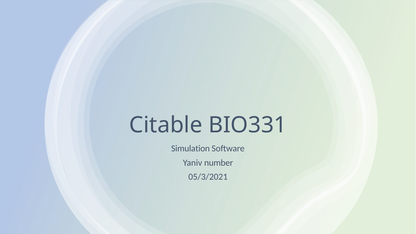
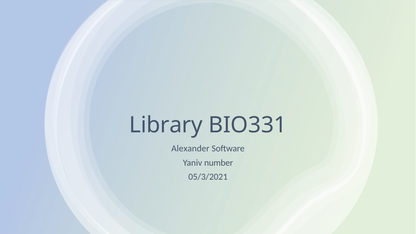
Citable: Citable -> Library
Simulation: Simulation -> Alexander
